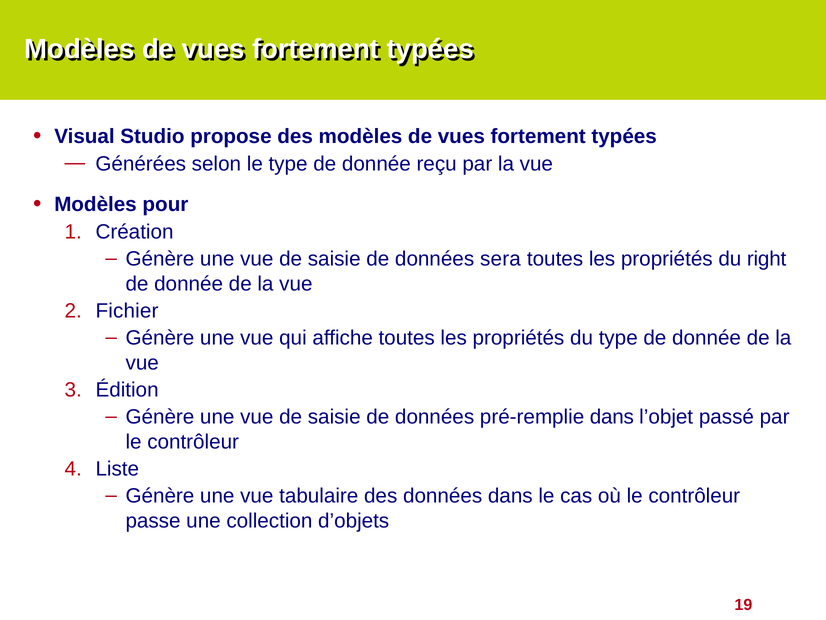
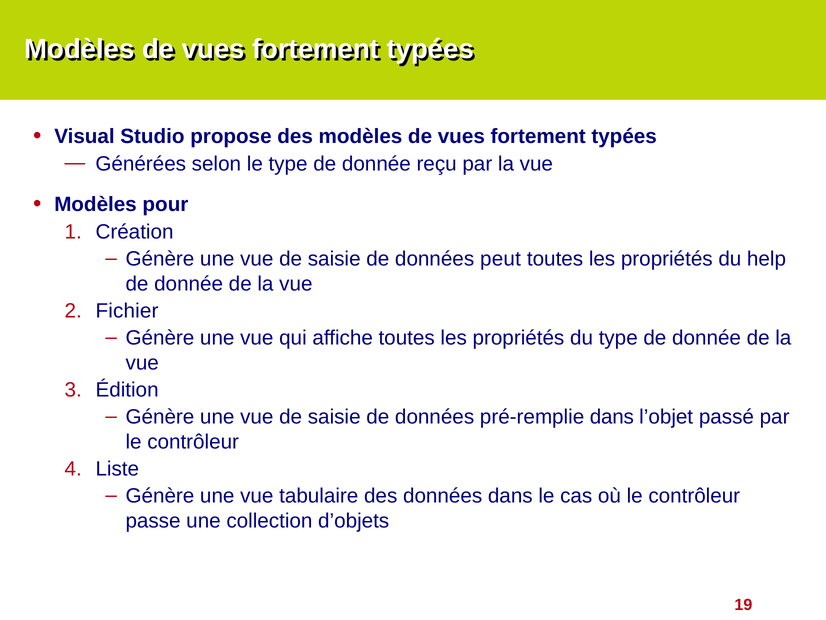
sera: sera -> peut
right: right -> help
